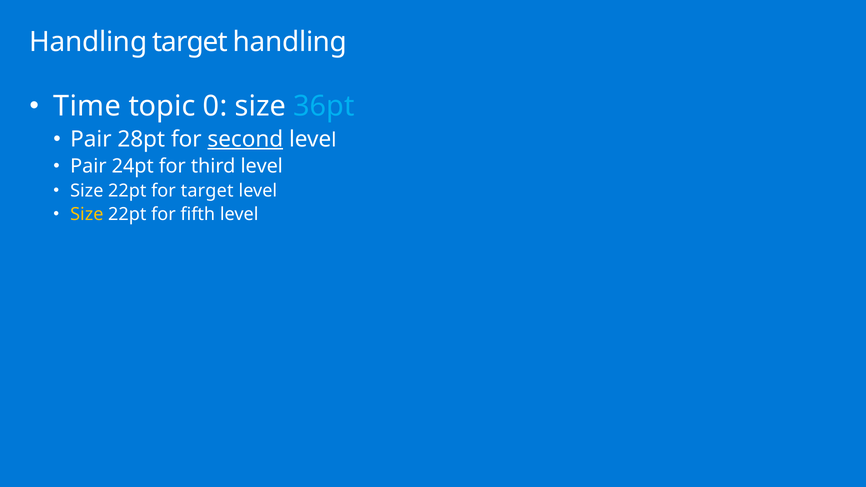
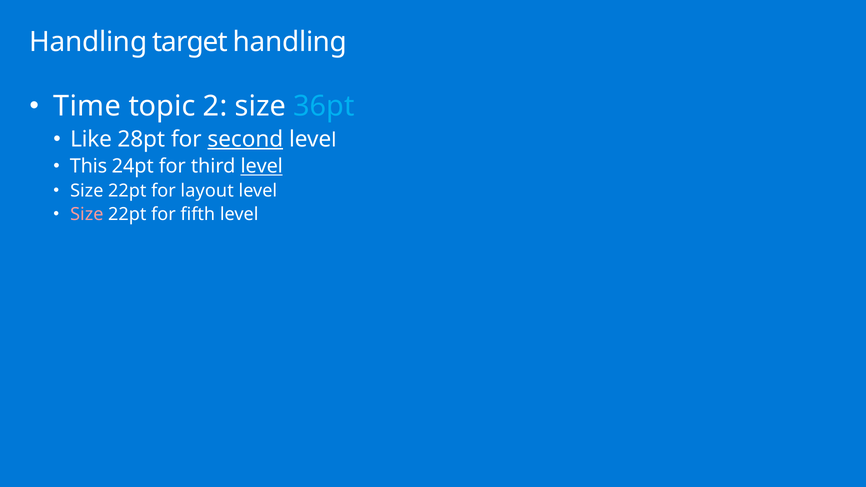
0: 0 -> 2
Pair at (91, 139): Pair -> Like
Pair at (88, 166): Pair -> This
level at (262, 166) underline: none -> present
for target: target -> layout
Size at (87, 214) colour: yellow -> pink
